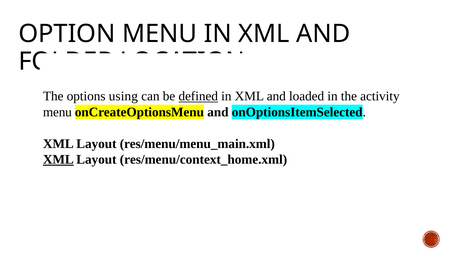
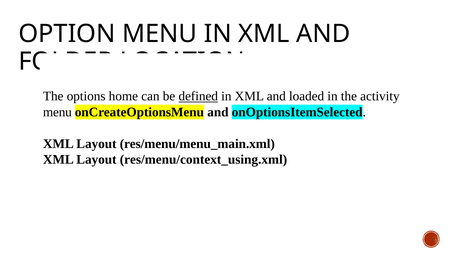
using: using -> home
XML at (58, 160) underline: present -> none
res/menu/context_home.xml: res/menu/context_home.xml -> res/menu/context_using.xml
